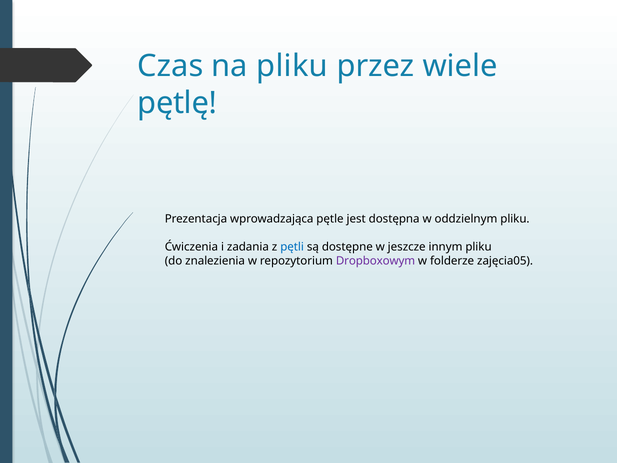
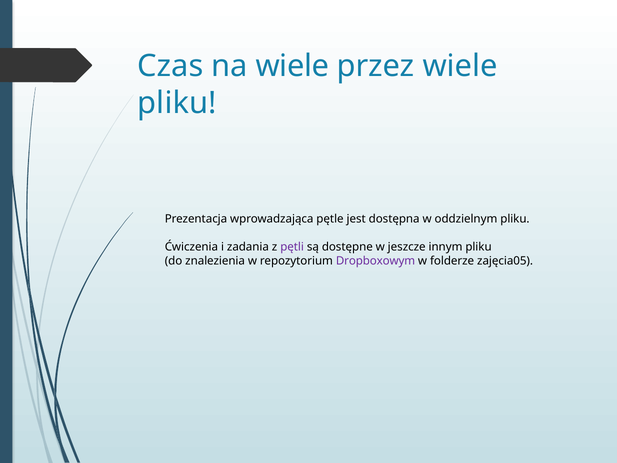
na pliku: pliku -> wiele
pętlę at (177, 103): pętlę -> pliku
pętli colour: blue -> purple
